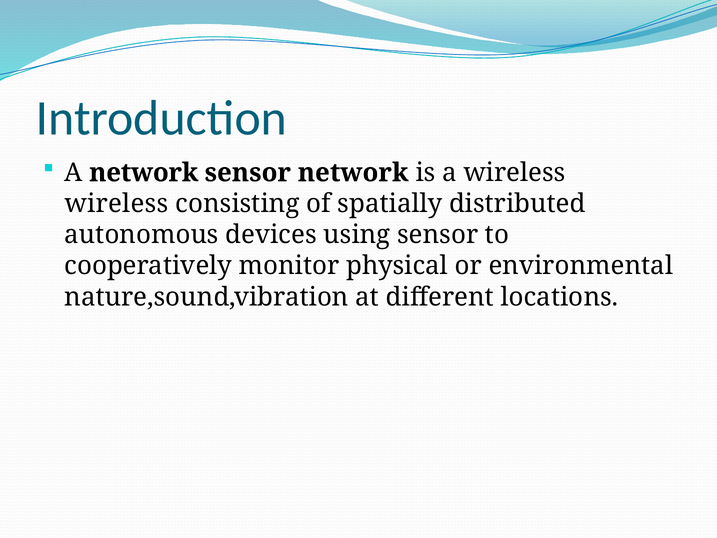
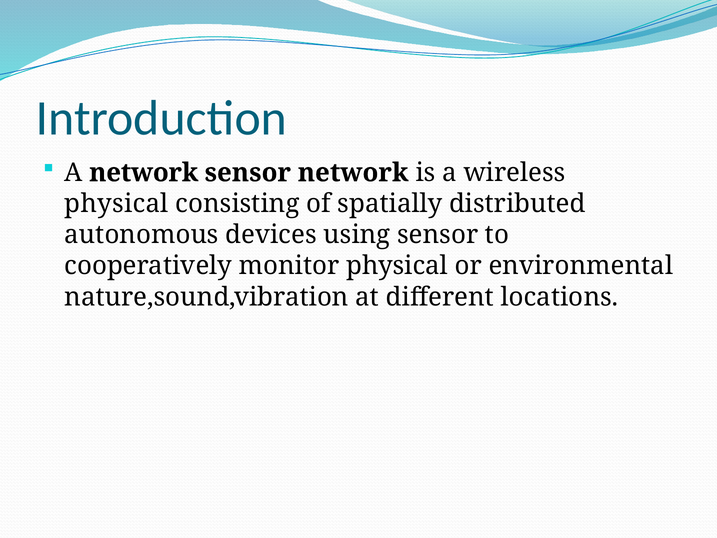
wireless at (116, 204): wireless -> physical
